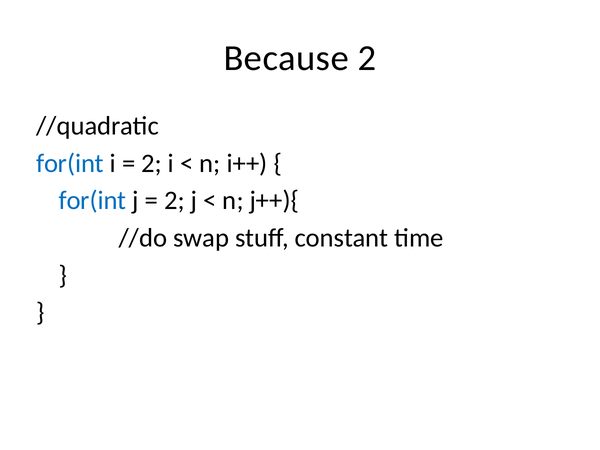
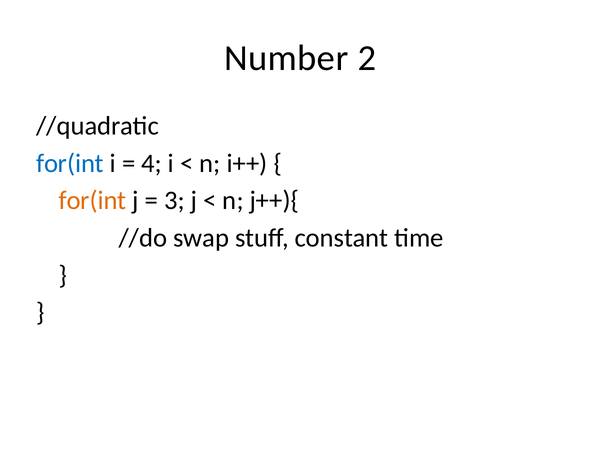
Because: Because -> Number
2 at (152, 163): 2 -> 4
for(int at (92, 201) colour: blue -> orange
2 at (174, 201): 2 -> 3
